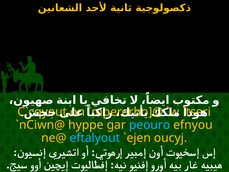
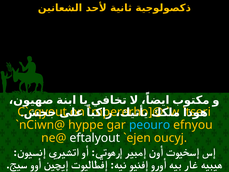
eftalyout colour: light blue -> white
